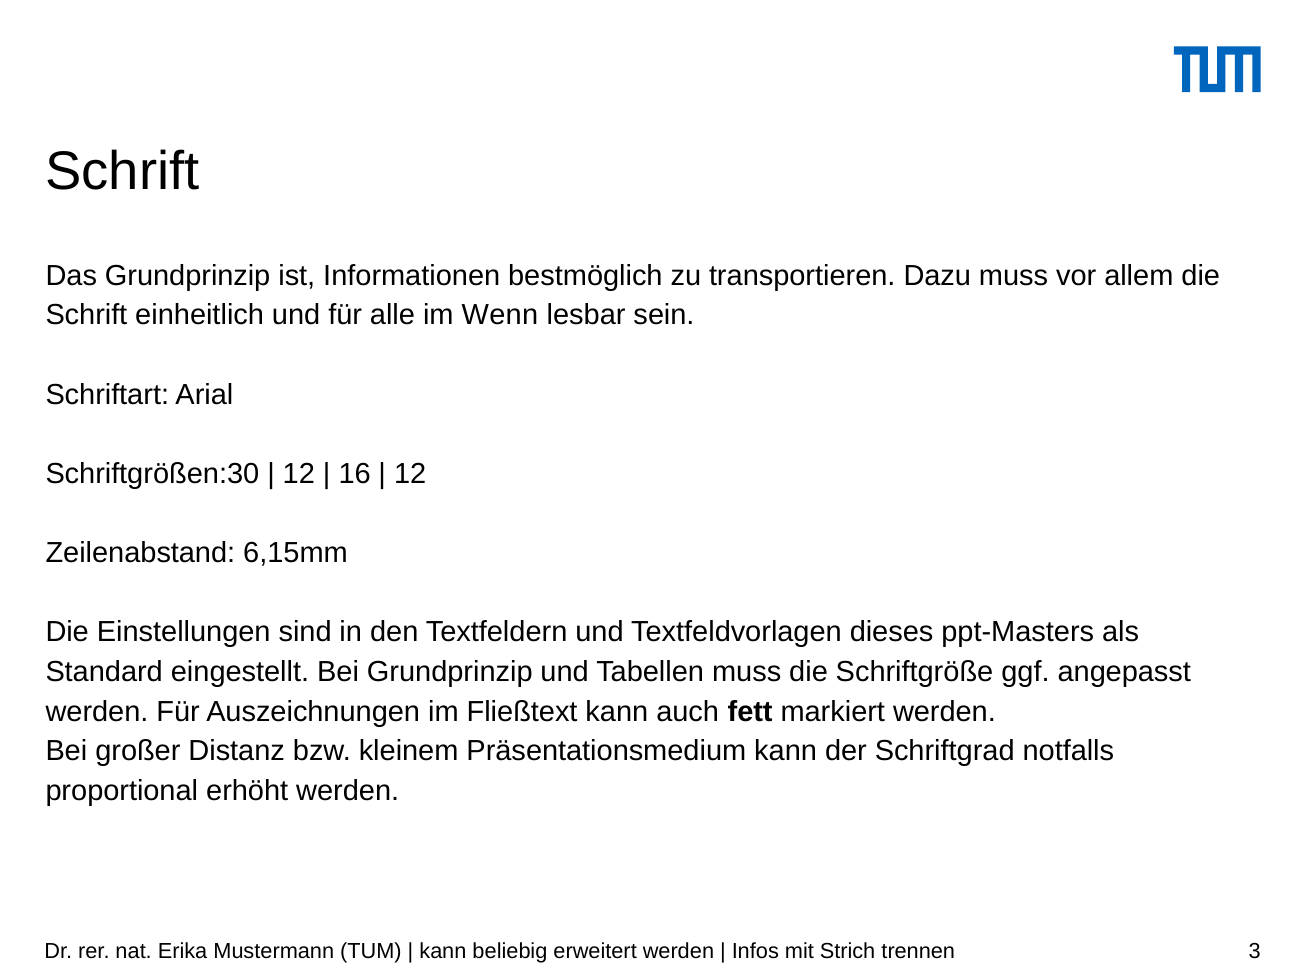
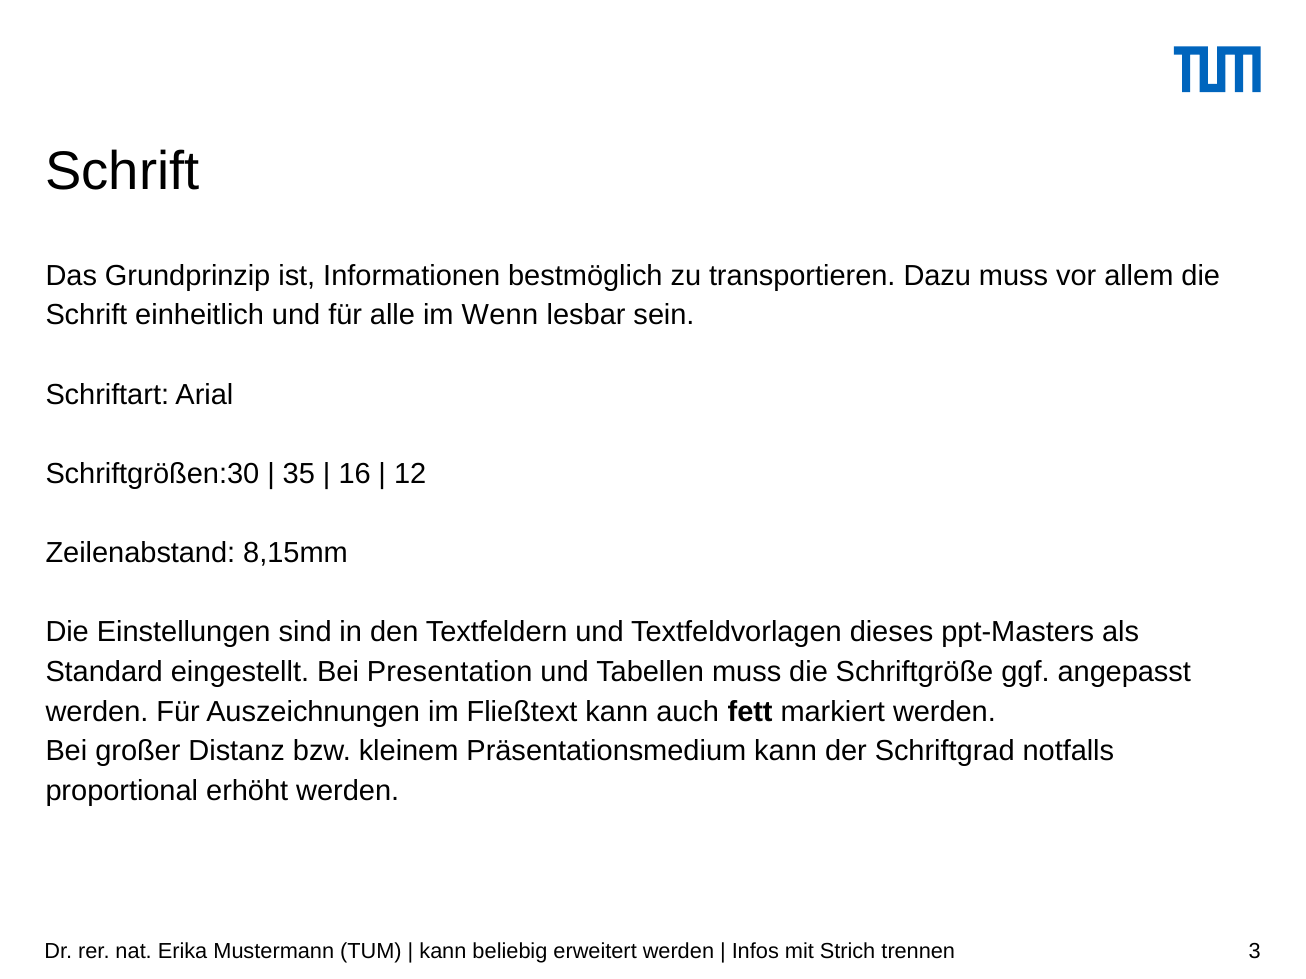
12 at (299, 474): 12 -> 35
6,15mm: 6,15mm -> 8,15mm
Bei Grundprinzip: Grundprinzip -> Presentation
